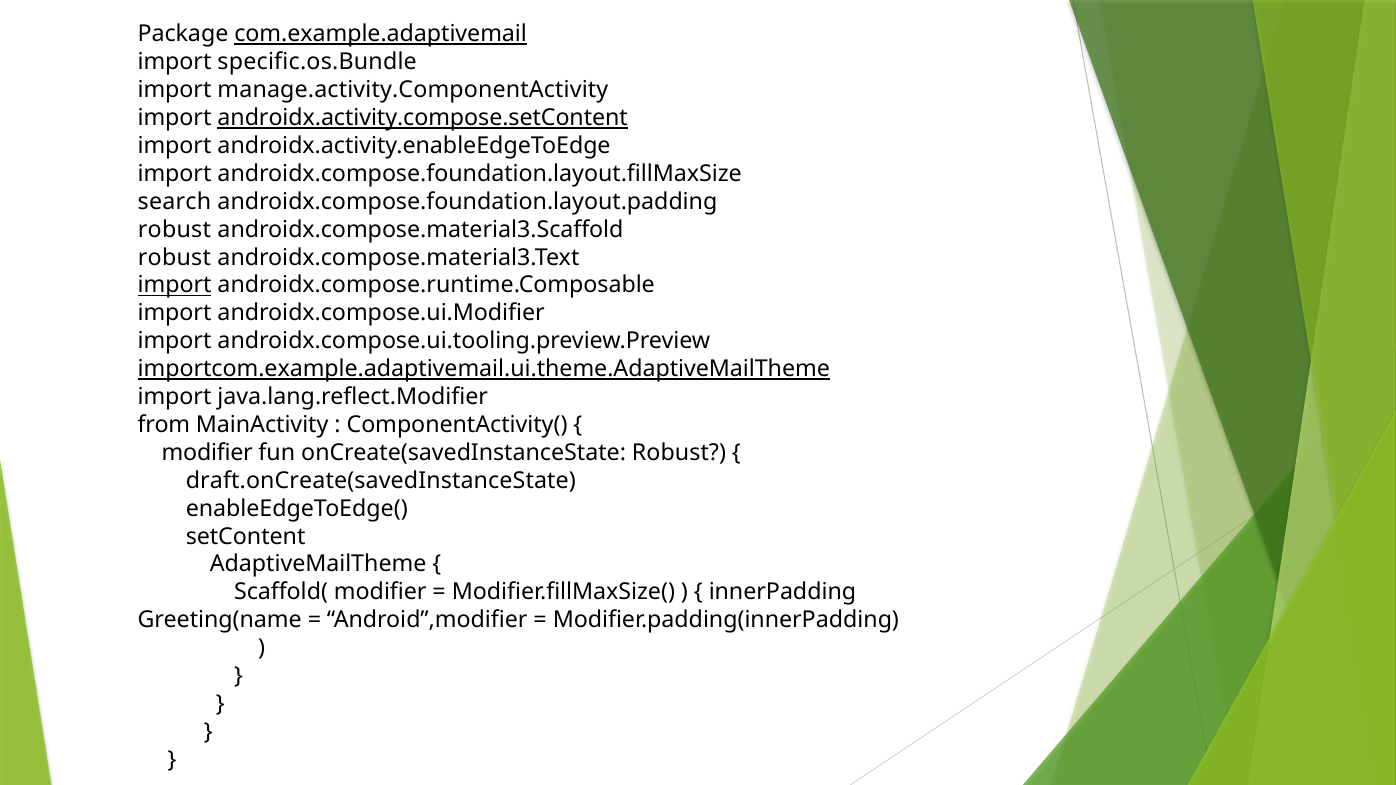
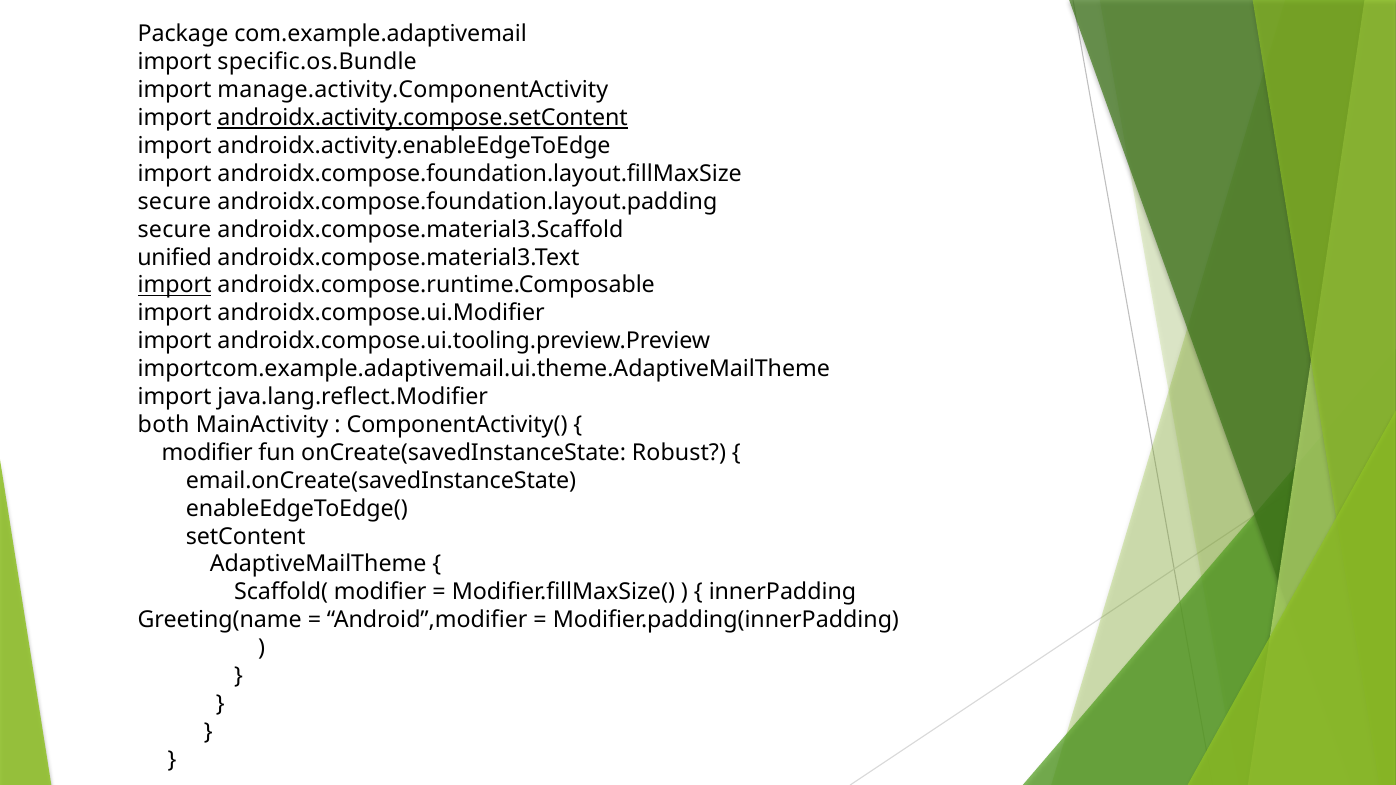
com.example.adaptivemail underline: present -> none
search at (174, 202): search -> secure
robust at (174, 230): robust -> secure
robust at (174, 257): robust -> unified
importcom.example.adaptivemail.ui.theme.AdaptiveMailTheme underline: present -> none
from: from -> both
draft.onCreate(savedInstanceState: draft.onCreate(savedInstanceState -> email.onCreate(savedInstanceState
